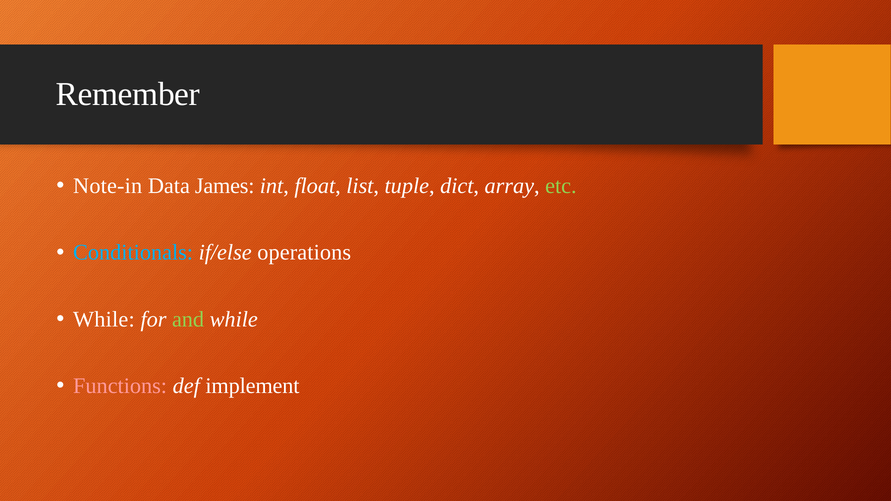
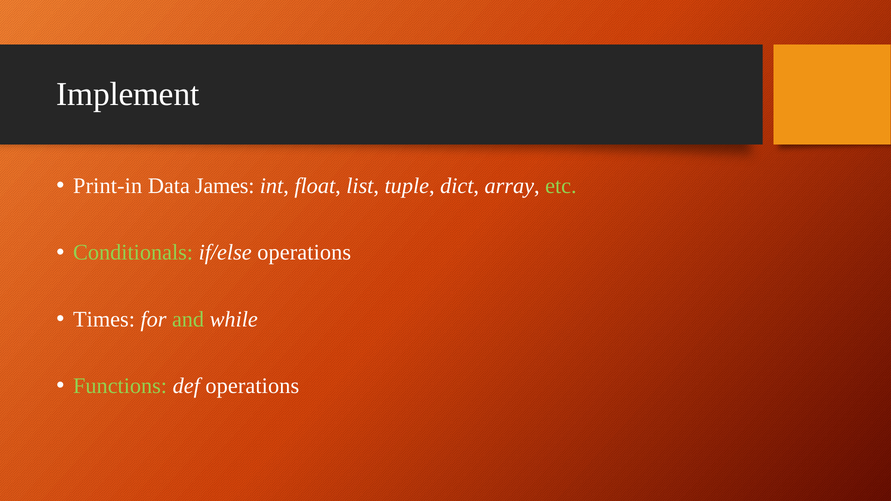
Remember: Remember -> Implement
Note-in: Note-in -> Print-in
Conditionals colour: light blue -> light green
While at (104, 319): While -> Times
Functions colour: pink -> light green
def implement: implement -> operations
